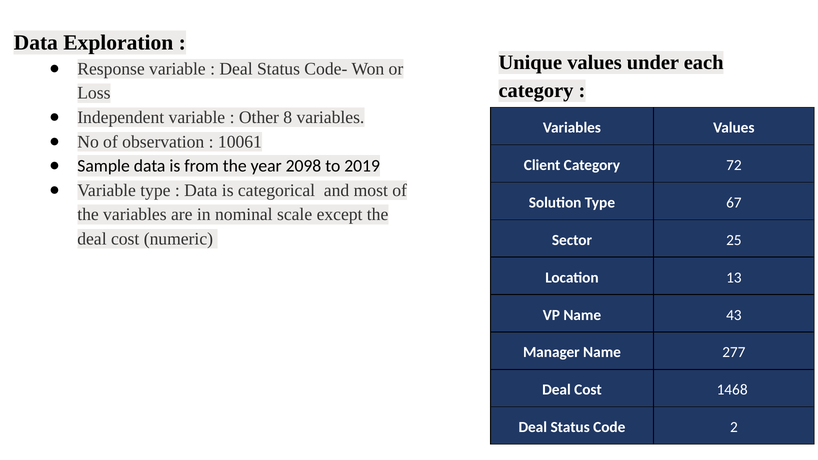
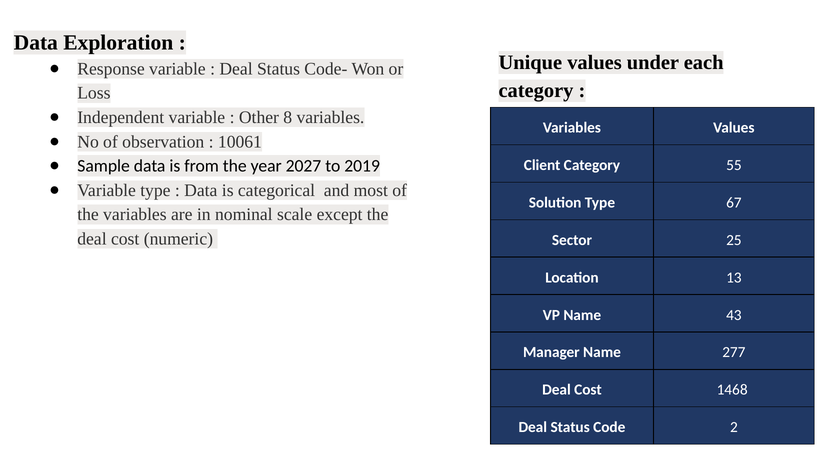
2098: 2098 -> 2027
72: 72 -> 55
